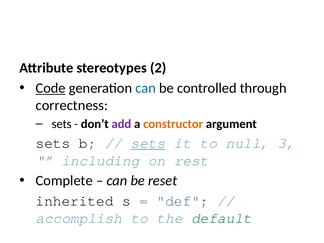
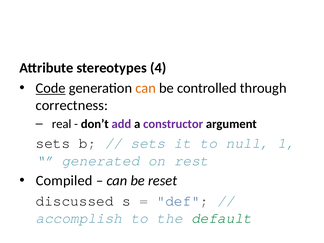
2: 2 -> 4
can at (146, 88) colour: blue -> orange
sets at (62, 124): sets -> real
constructor colour: orange -> purple
sets at (148, 143) underline: present -> none
3: 3 -> 1
including: including -> generated
Complete: Complete -> Compiled
inherited: inherited -> discussed
